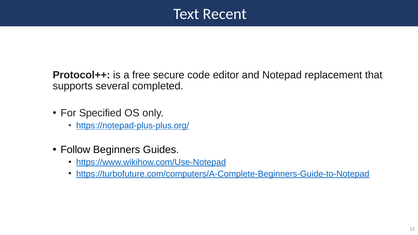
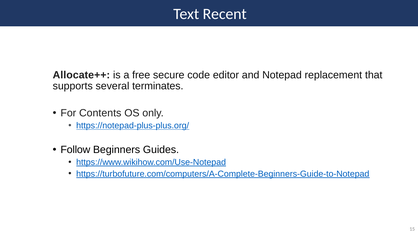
Protocol++: Protocol++ -> Allocate++
completed: completed -> terminates
Specified: Specified -> Contents
